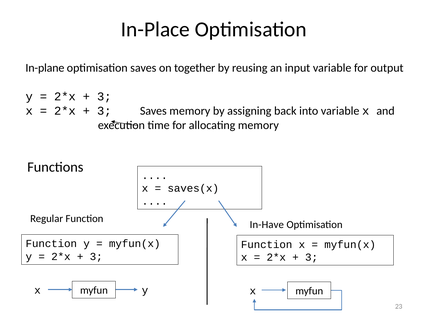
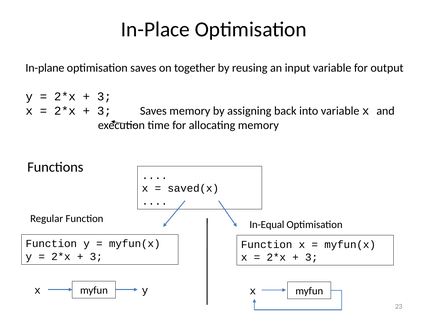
saves(x: saves(x -> saved(x
In-Have: In-Have -> In-Equal
